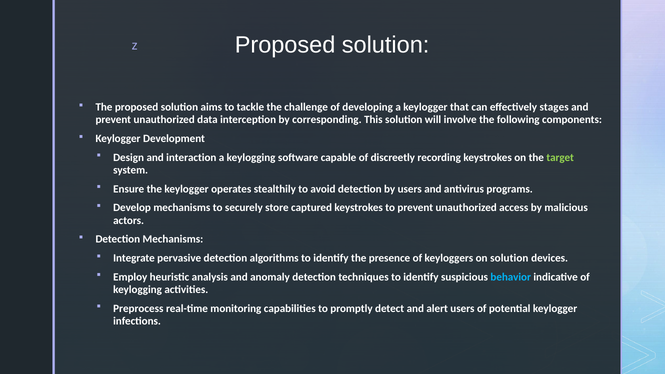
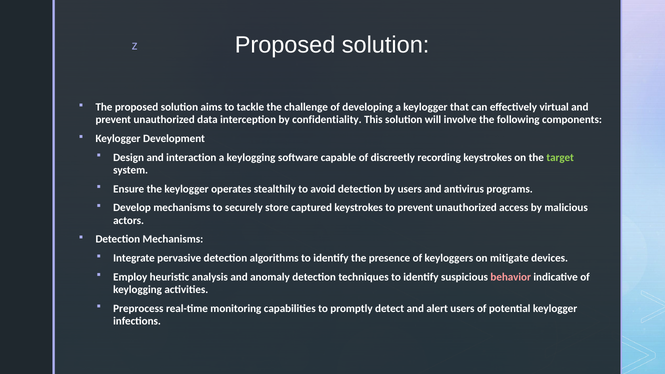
stages: stages -> virtual
corresponding: corresponding -> confidentiality
on solution: solution -> mitigate
behavior colour: light blue -> pink
